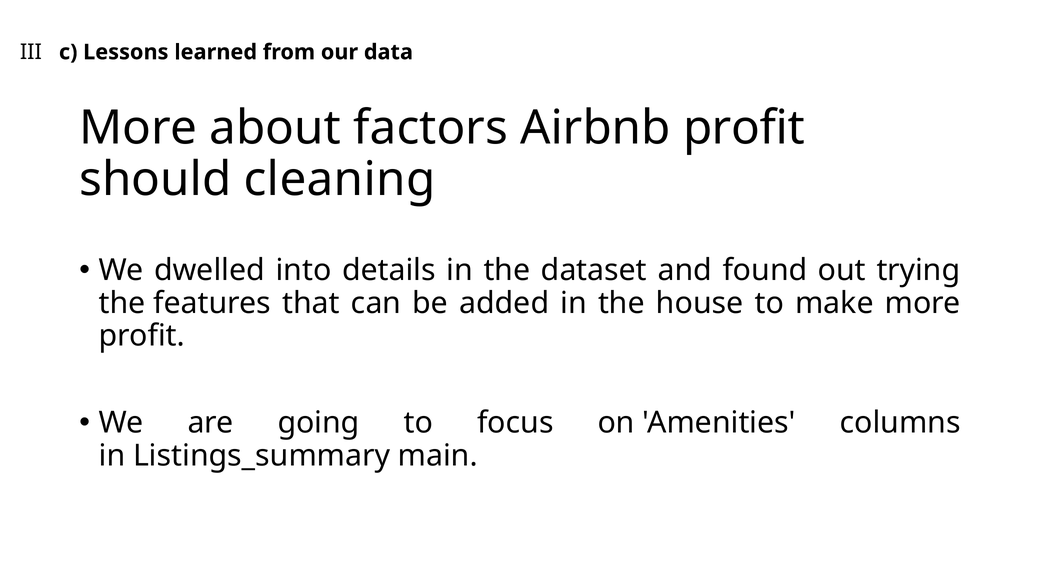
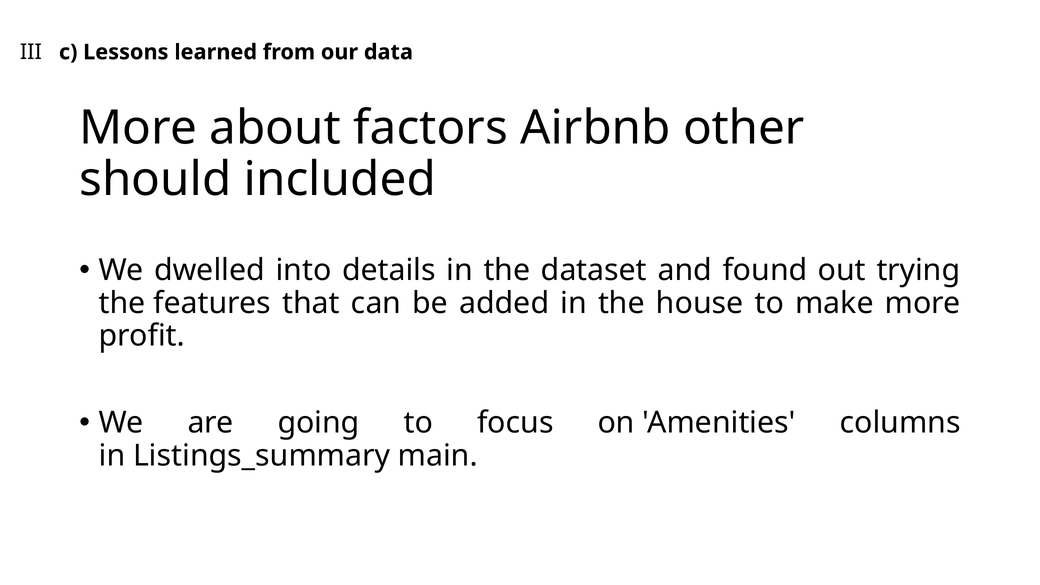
Airbnb profit: profit -> other
cleaning: cleaning -> included
